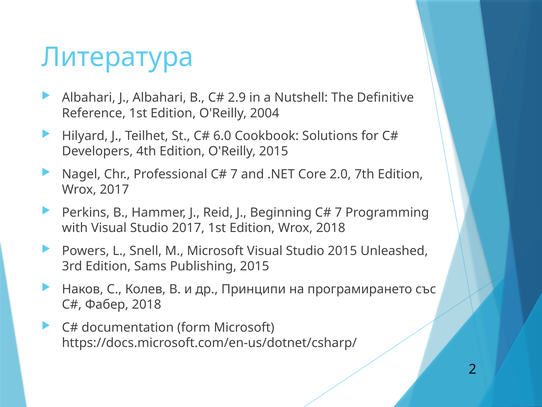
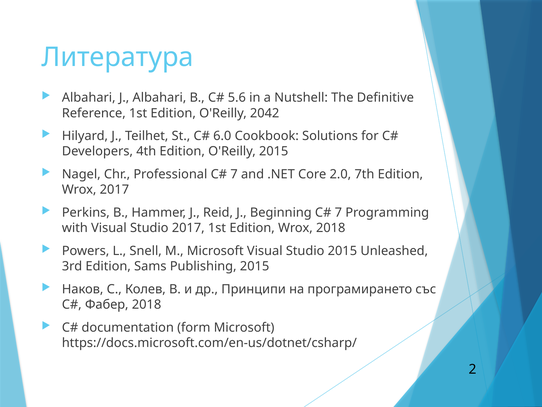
2.9: 2.9 -> 5.6
2004: 2004 -> 2042
